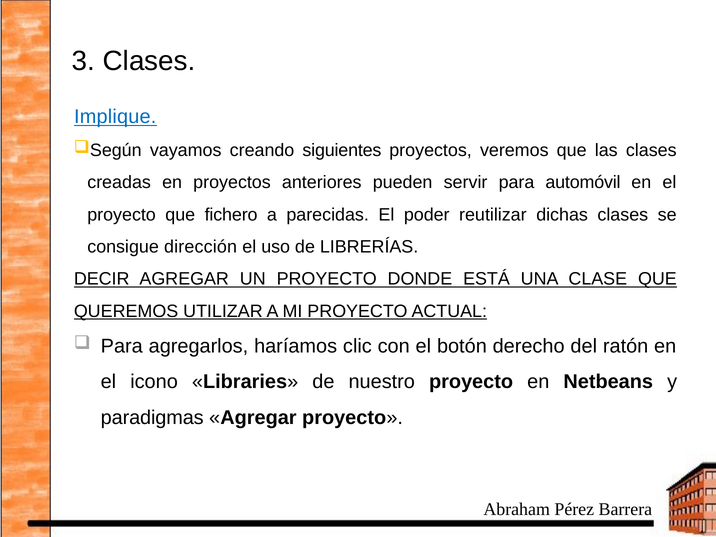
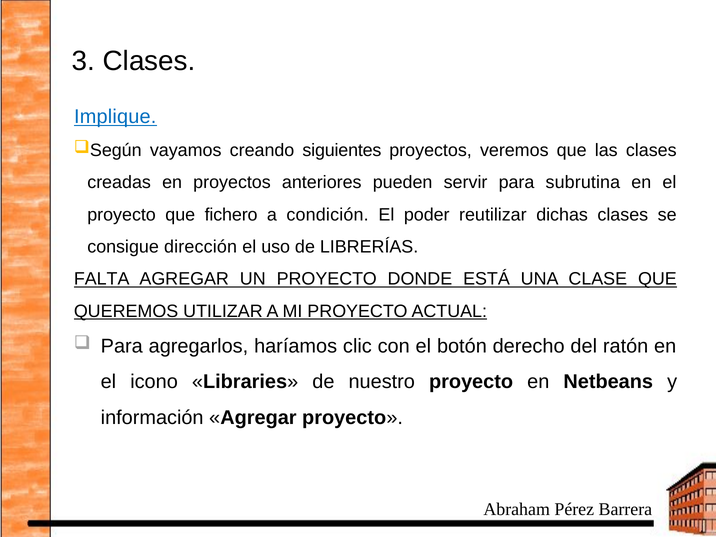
automóvil: automóvil -> subrutina
parecidas: parecidas -> condición
DECIR: DECIR -> FALTA
paradigmas: paradigmas -> información
